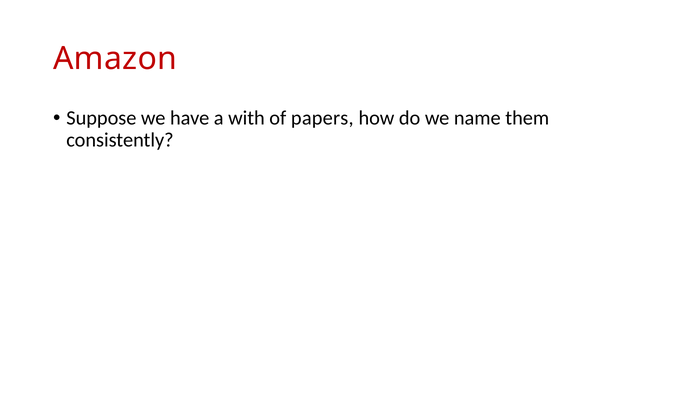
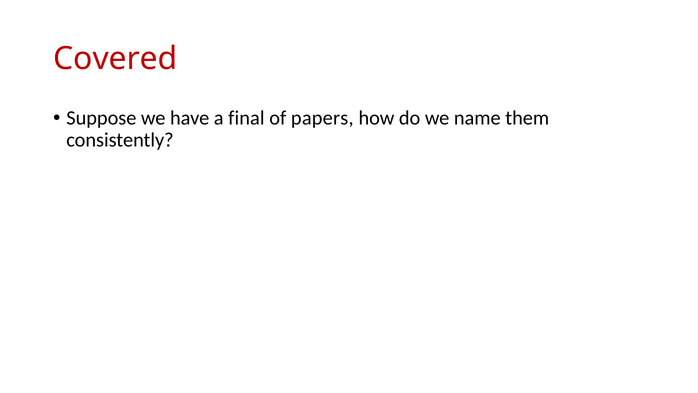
Amazon: Amazon -> Covered
with: with -> final
